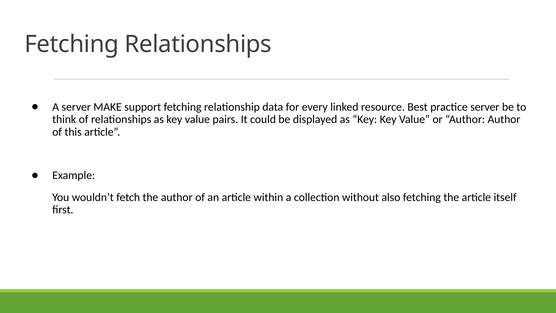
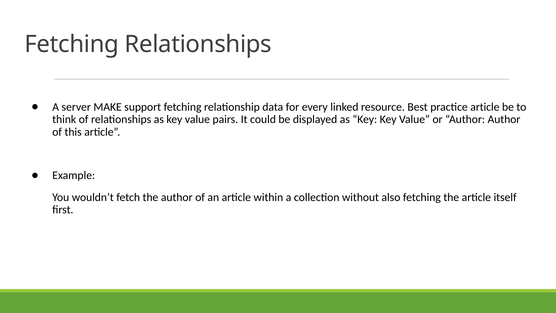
practice server: server -> article
